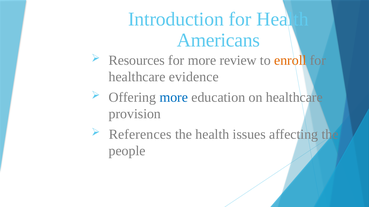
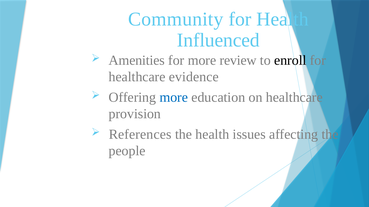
Introduction: Introduction -> Community
Americans: Americans -> Influenced
Resources: Resources -> Amenities
enroll colour: orange -> black
